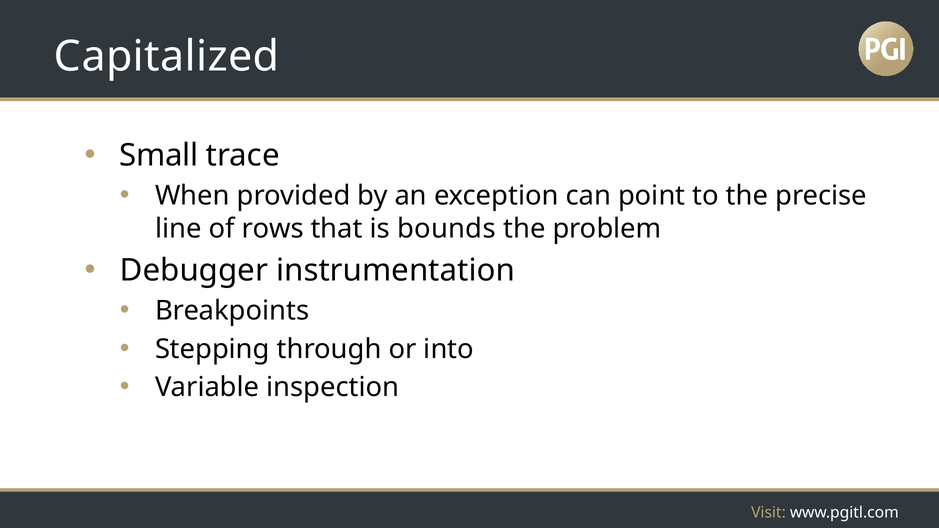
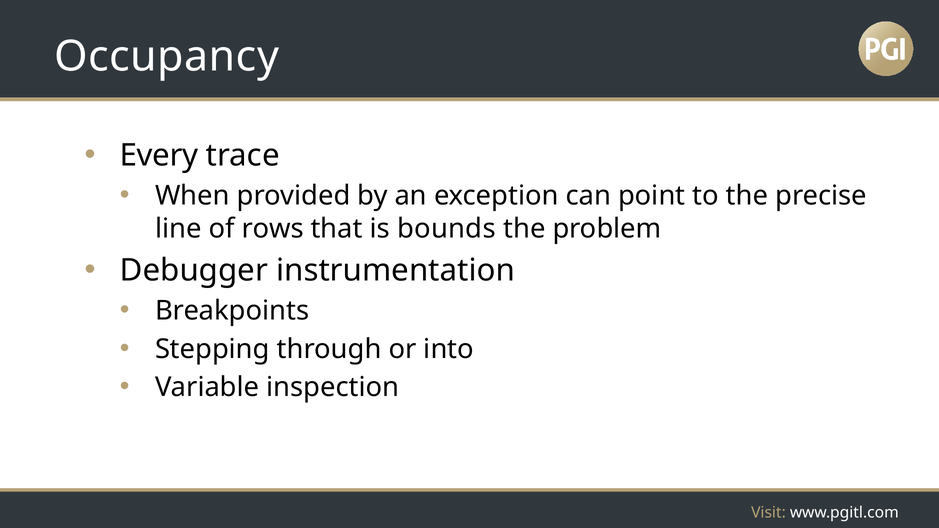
Capitalized: Capitalized -> Occupancy
Small: Small -> Every
